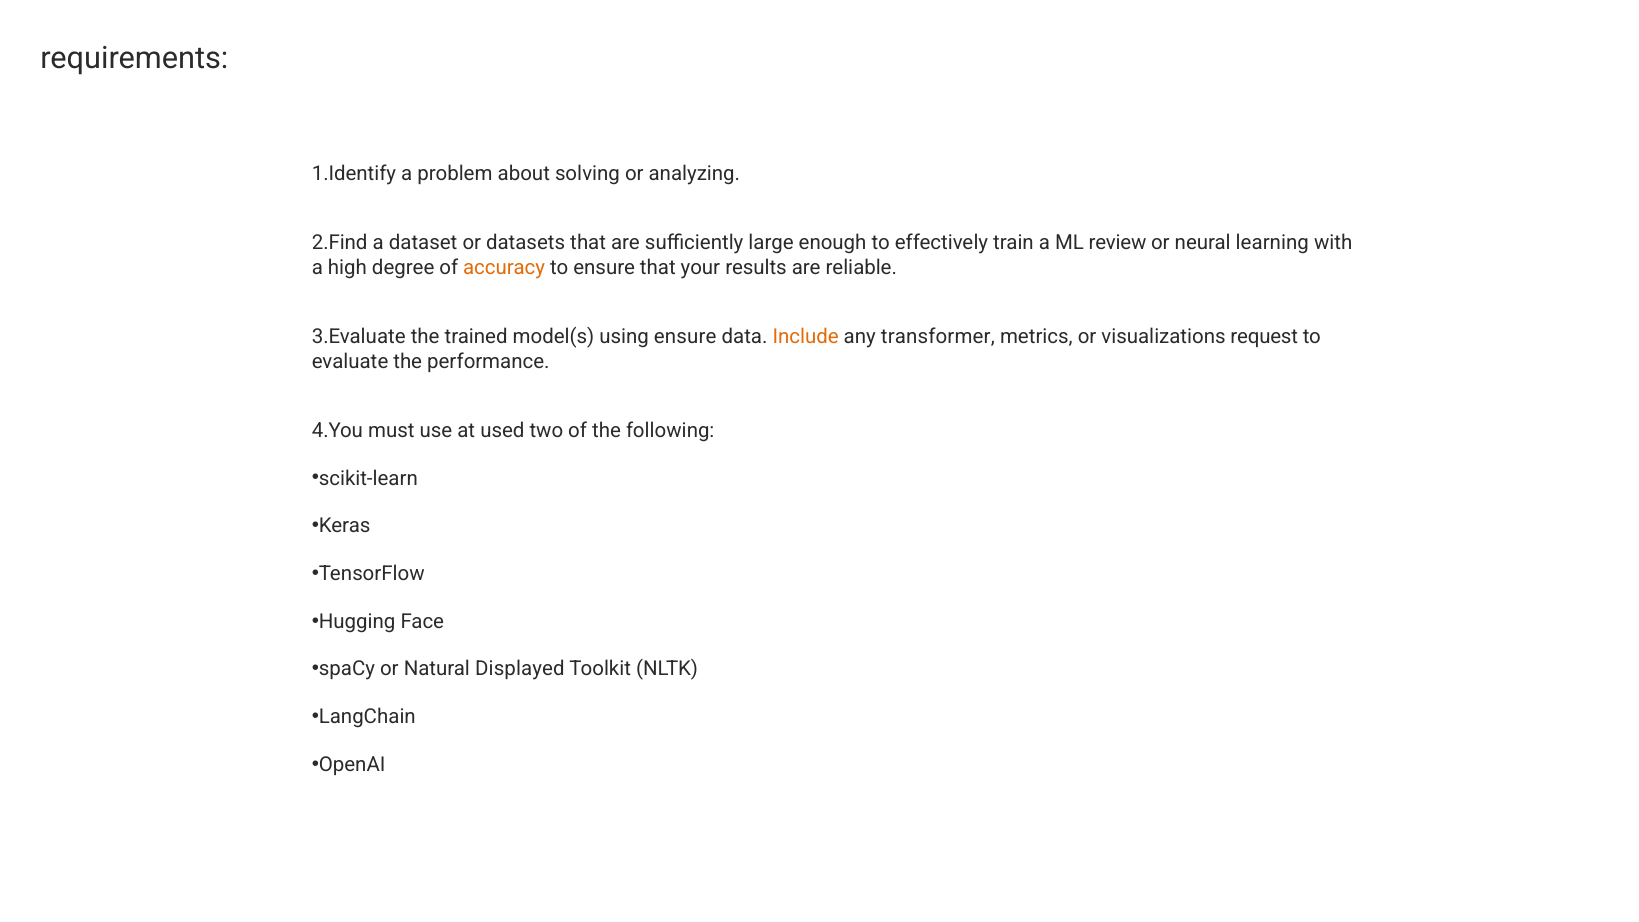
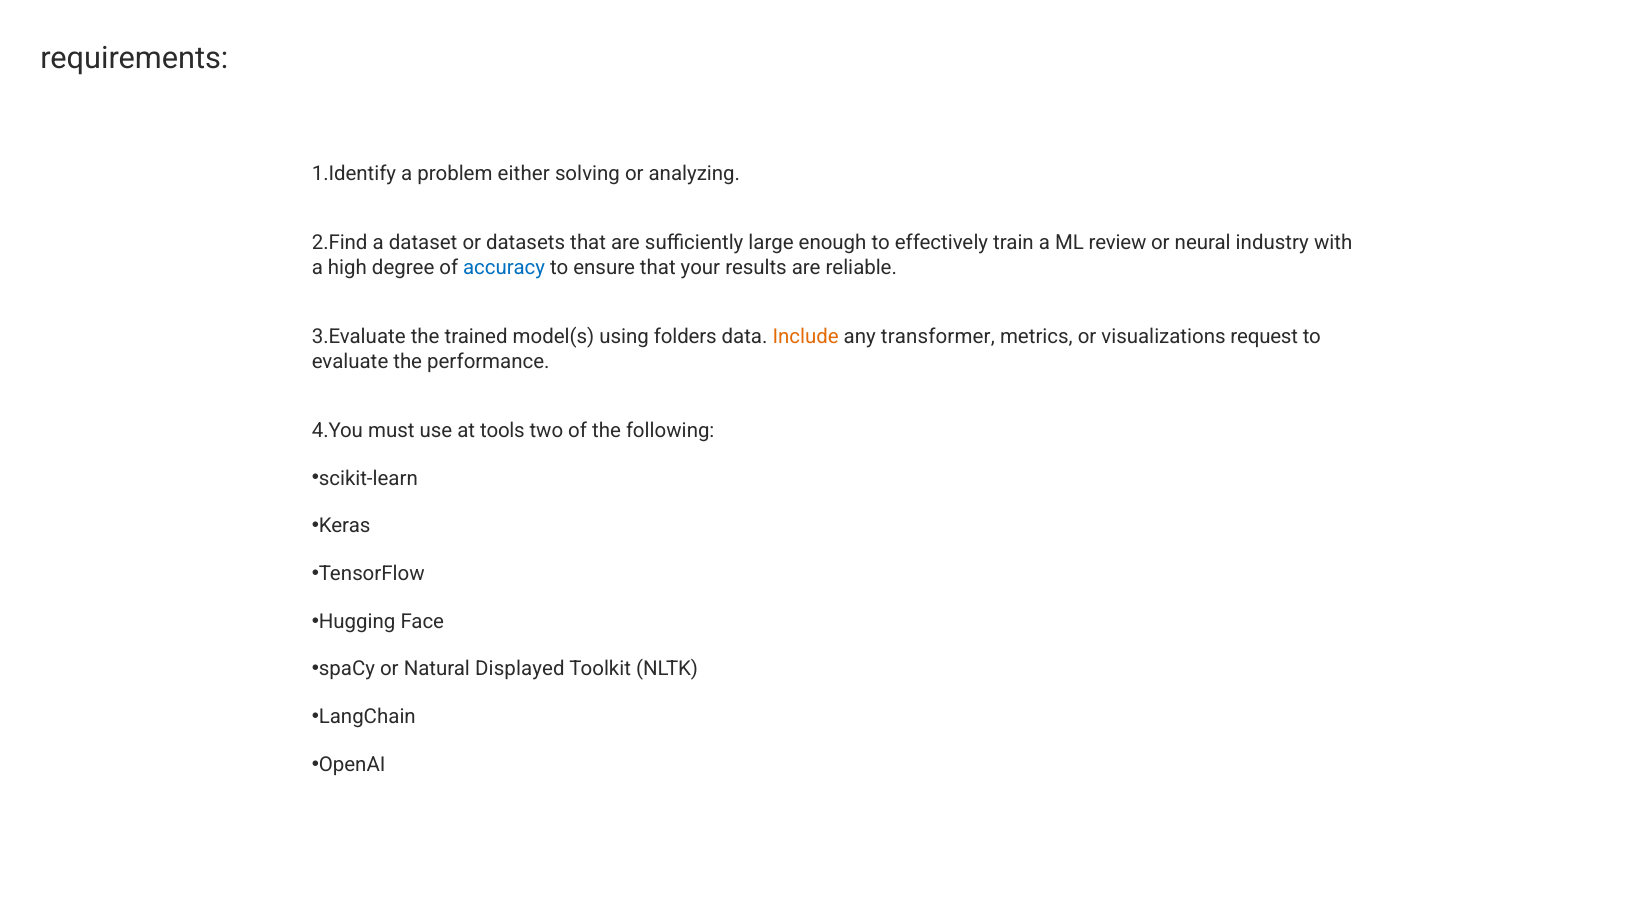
about: about -> either
learning: learning -> industry
accuracy colour: orange -> blue
using ensure: ensure -> folders
used: used -> tools
